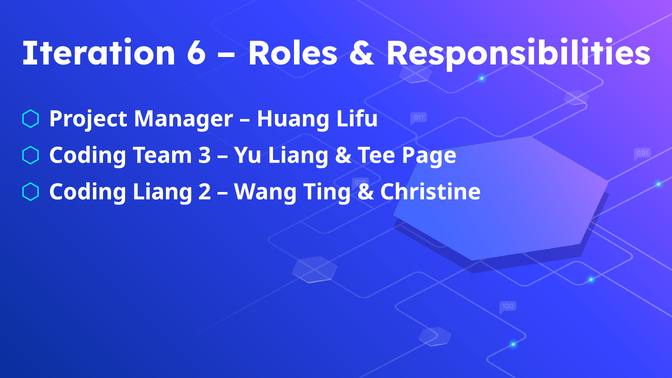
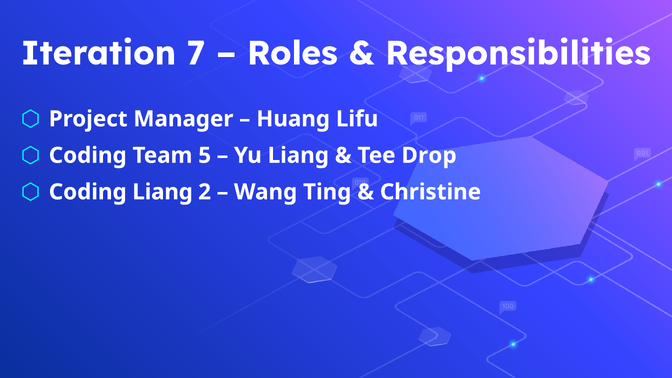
6: 6 -> 7
3: 3 -> 5
Page: Page -> Drop
